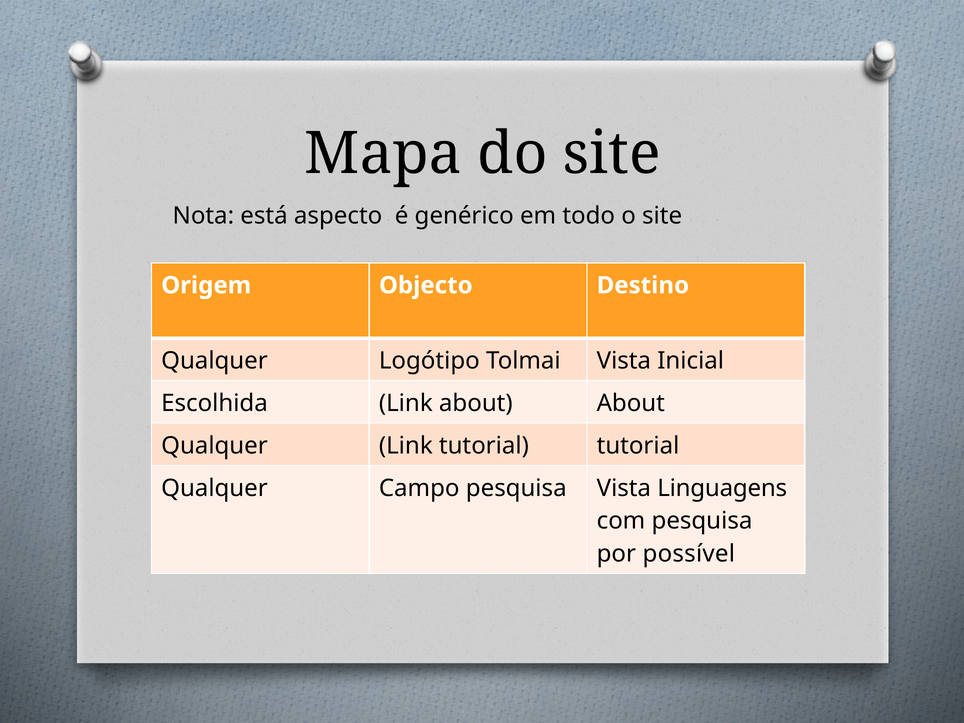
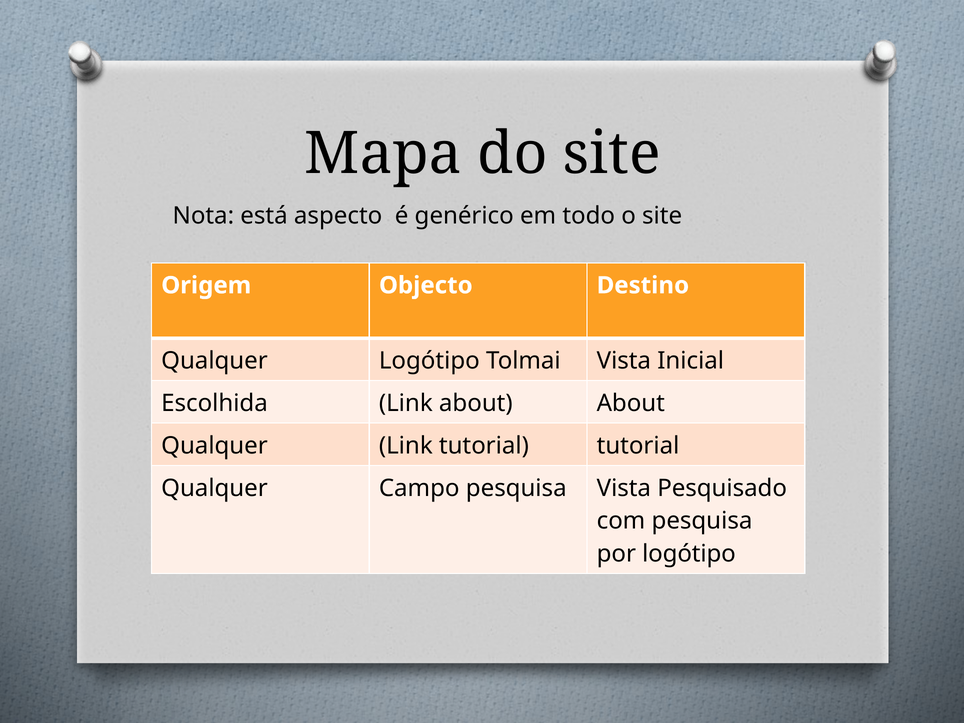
Linguagens: Linguagens -> Pesquisado
por possível: possível -> logótipo
